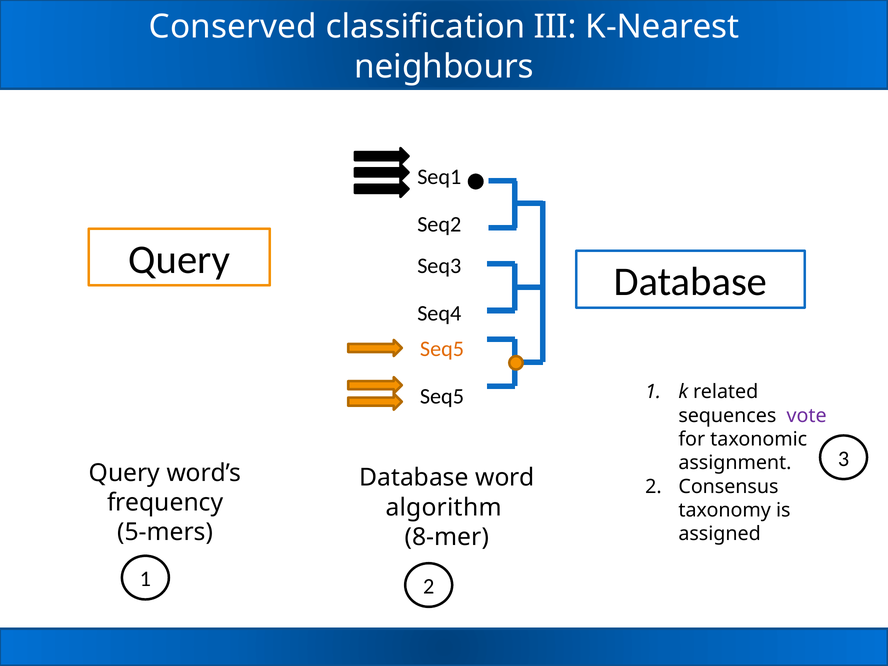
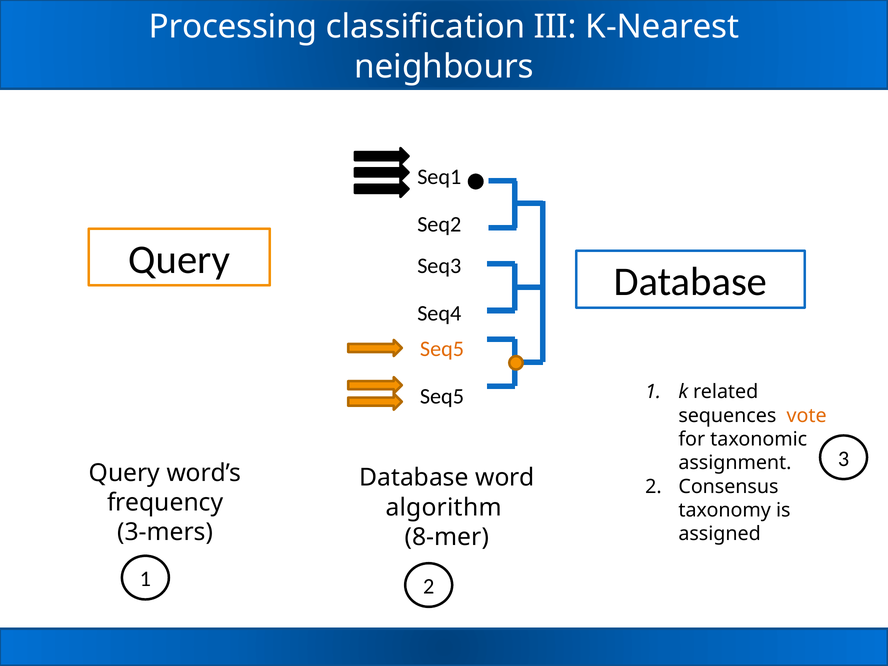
Conserved: Conserved -> Processing
vote colour: purple -> orange
5-mers: 5-mers -> 3-mers
